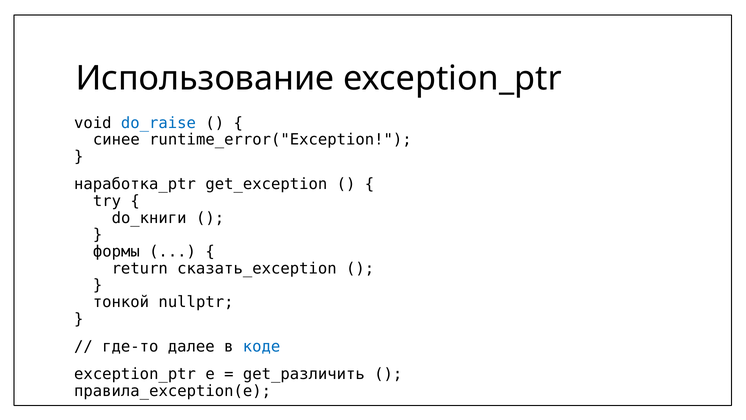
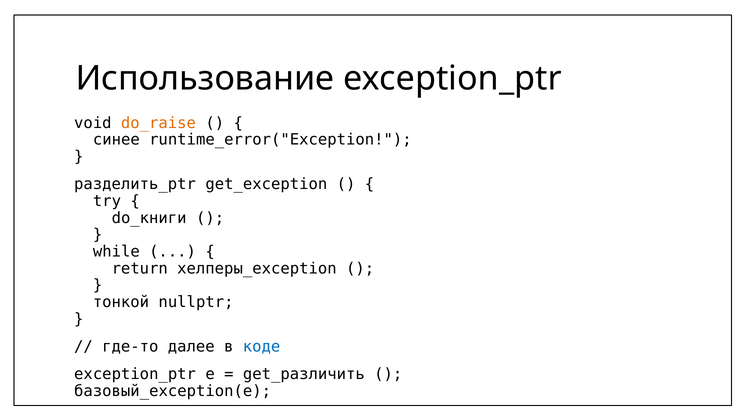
do_raise colour: blue -> orange
наработка_ptr: наработка_ptr -> разделить_ptr
формы: формы -> while
сказать_exception: сказать_exception -> хелперы_exception
правила_exception(e: правила_exception(e -> базовый_exception(e
